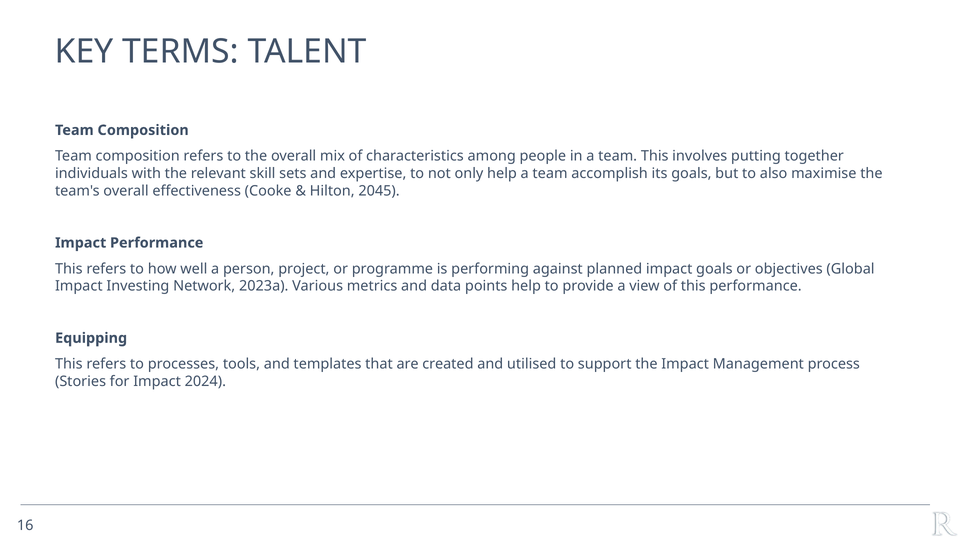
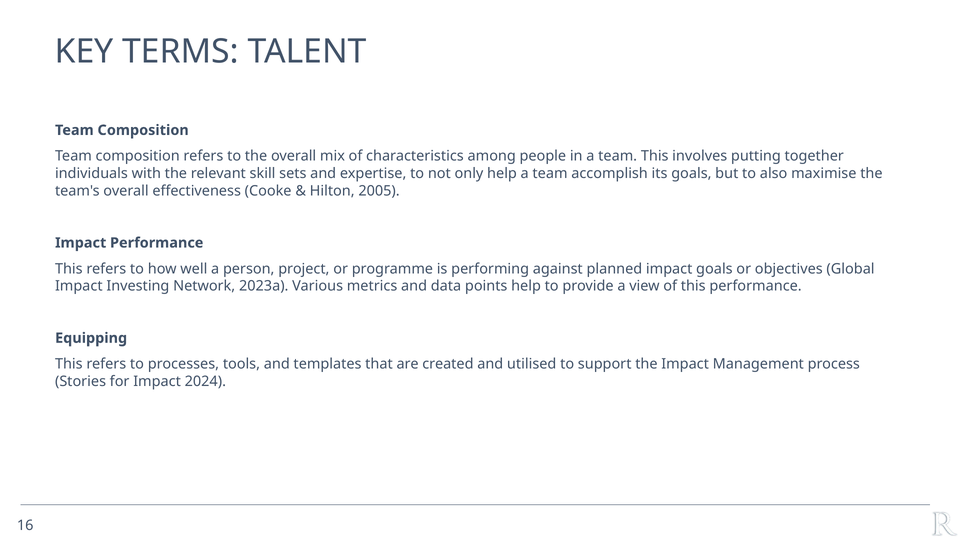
2045: 2045 -> 2005
